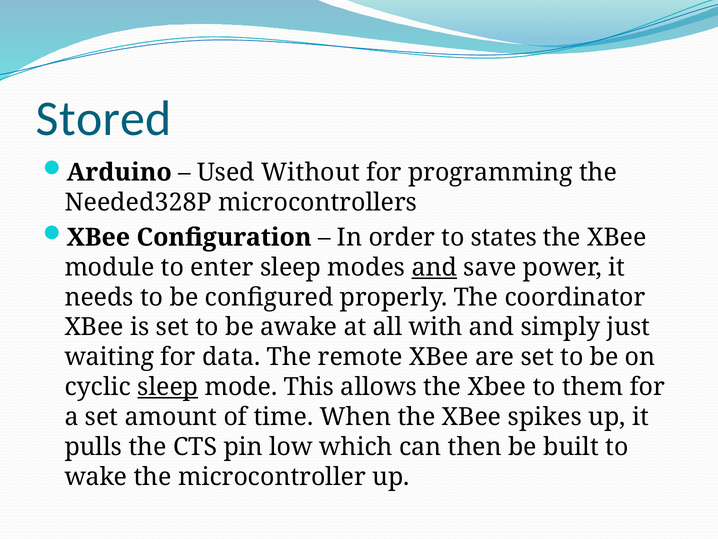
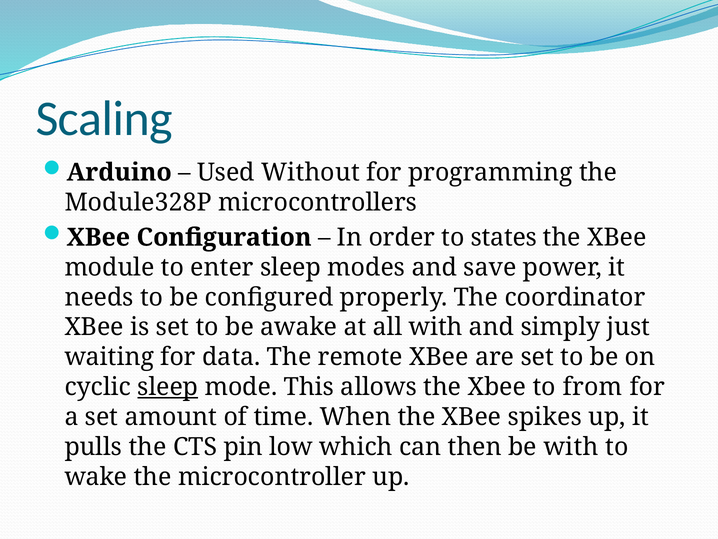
Stored: Stored -> Scaling
Needed328P: Needed328P -> Module328P
and at (434, 267) underline: present -> none
them: them -> from
be built: built -> with
